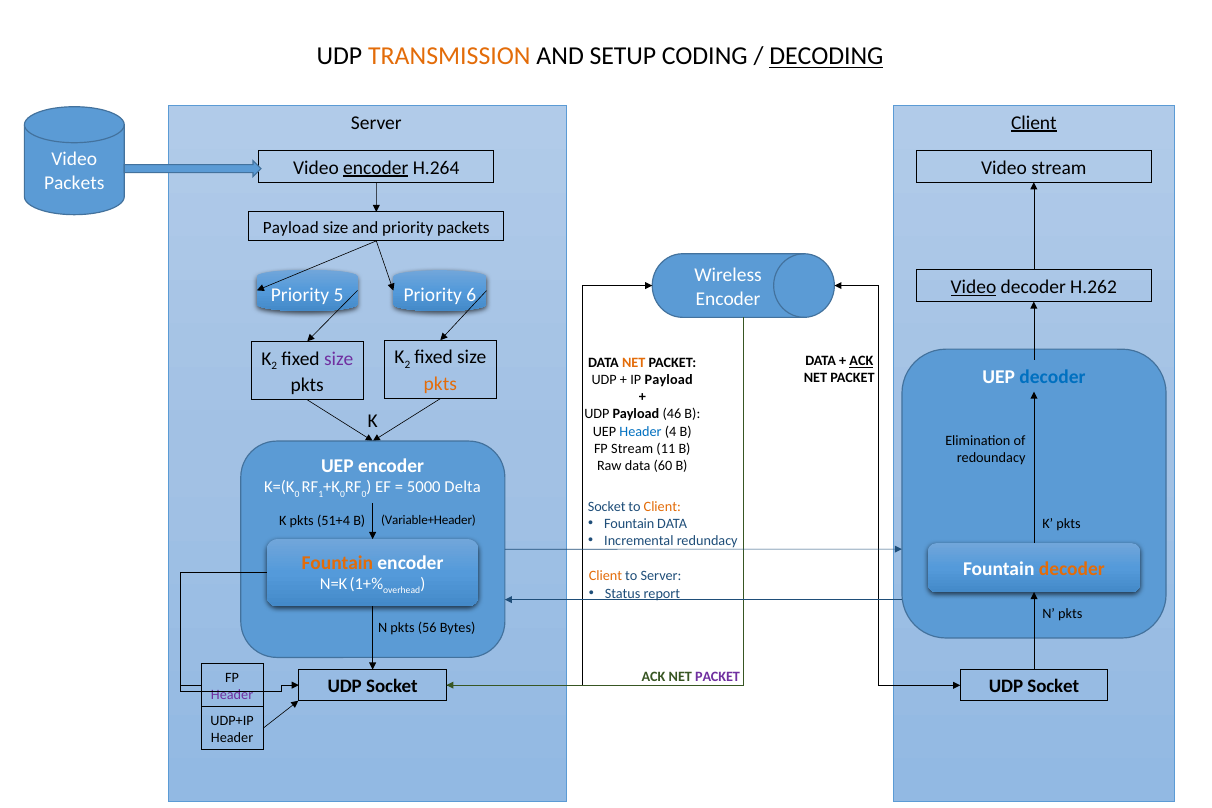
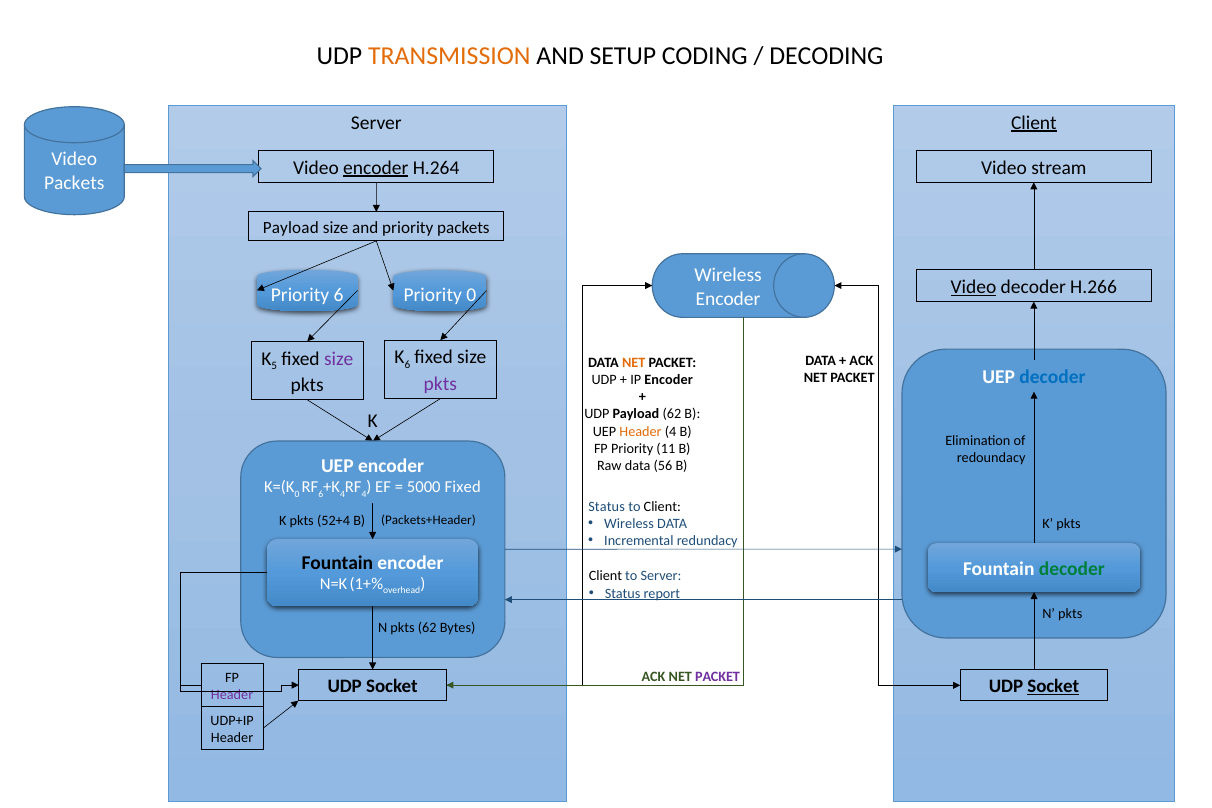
DECODING underline: present -> none
H.262: H.262 -> H.266
Priority 5: 5 -> 6
Priority 6: 6 -> 0
2 at (407, 365): 2 -> 6
2 at (274, 366): 2 -> 5
ACK at (861, 361) underline: present -> none
IP Payload: Payload -> Encoder
pkts at (440, 384) colour: orange -> purple
Payload 46: 46 -> 62
Header at (641, 431) colour: blue -> orange
FP Stream: Stream -> Priority
60: 60 -> 56
1 at (321, 494): 1 -> 6
0 at (343, 494): 0 -> 4
0 at (364, 494): 0 -> 4
5000 Delta: Delta -> Fixed
Socket at (607, 507): Socket -> Status
Client at (662, 507) colour: orange -> black
Variable+Header: Variable+Header -> Packets+Header
51+4: 51+4 -> 52+4
Fountain at (629, 524): Fountain -> Wireless
Fountain at (337, 563) colour: orange -> black
decoder at (1072, 569) colour: orange -> green
Client at (605, 576) colour: orange -> black
pkts 56: 56 -> 62
Socket at (1053, 687) underline: none -> present
